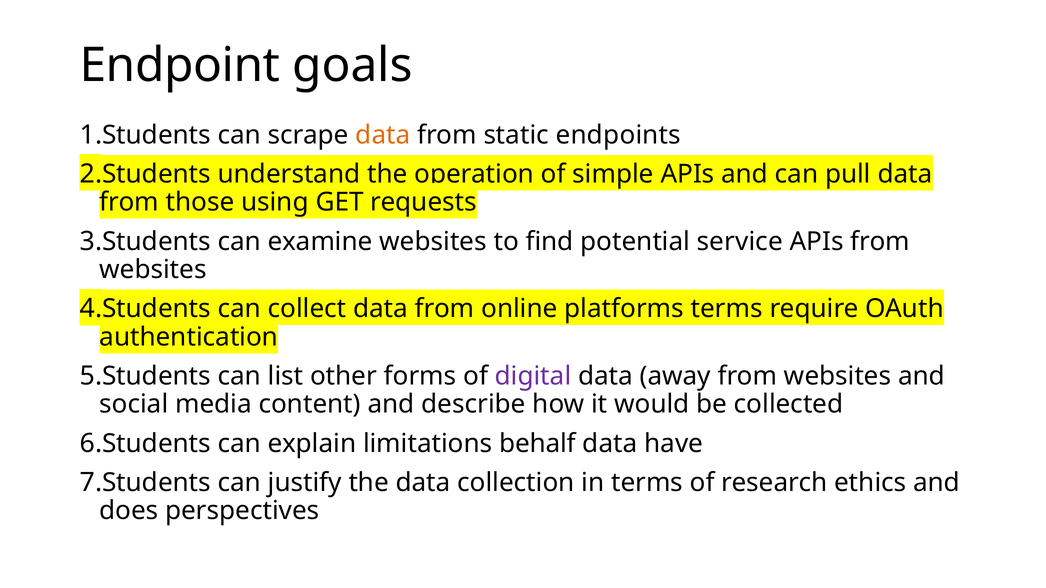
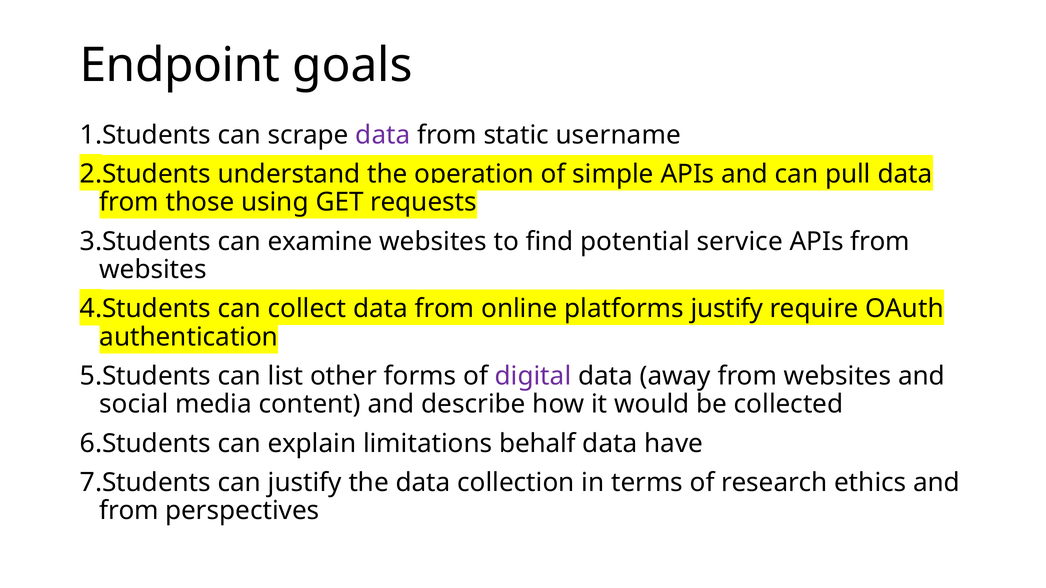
data at (383, 135) colour: orange -> purple
endpoints: endpoints -> username
platforms terms: terms -> justify
does at (129, 511): does -> from
